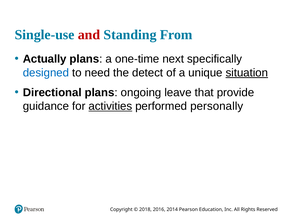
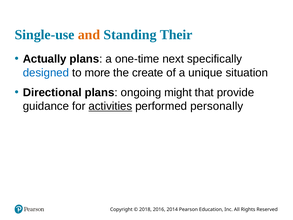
and colour: red -> orange
From: From -> Their
need: need -> more
detect: detect -> create
situation underline: present -> none
leave: leave -> might
